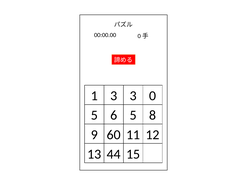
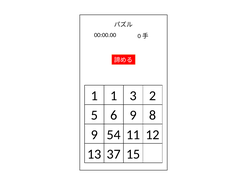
1 3: 3 -> 1
0: 0 -> 2
6 5: 5 -> 9
60: 60 -> 54
44: 44 -> 37
